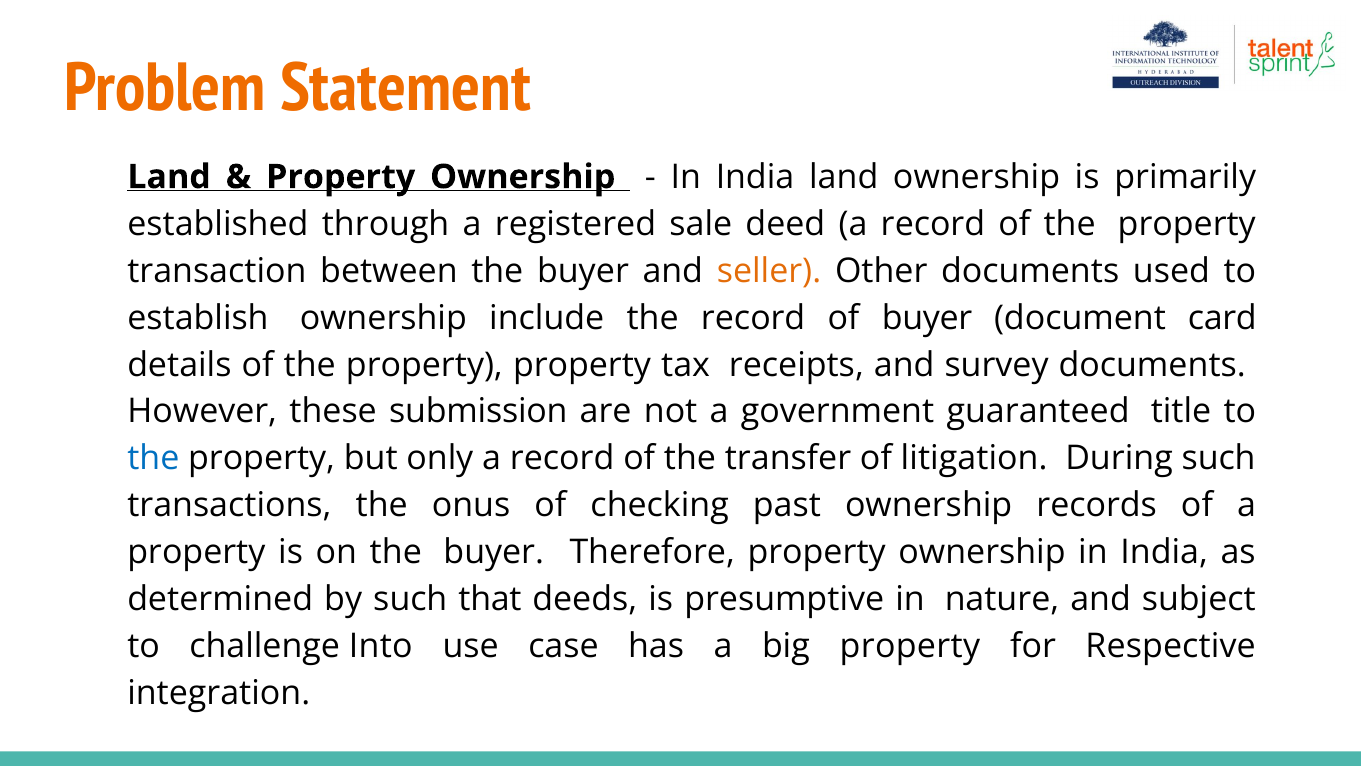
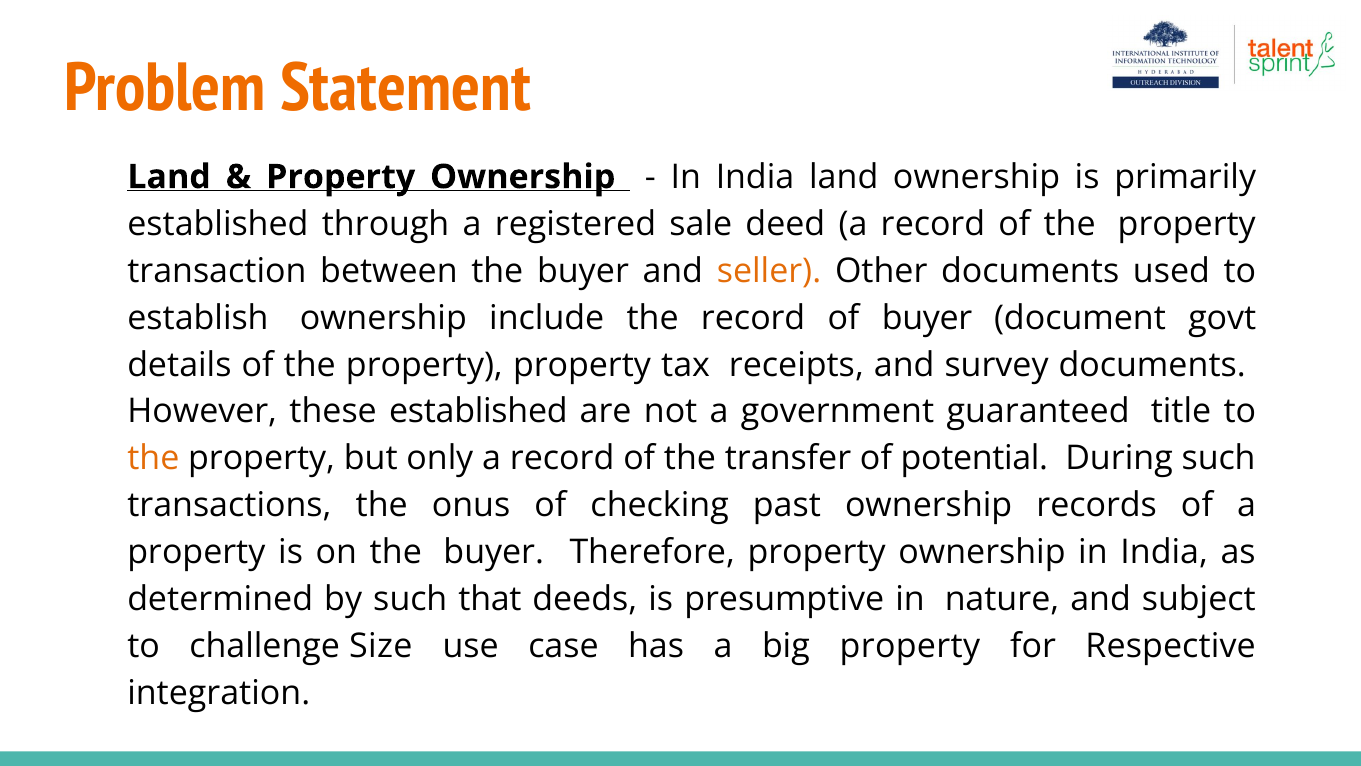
card: card -> govt
these submission: submission -> established
the at (153, 458) colour: blue -> orange
litigation: litigation -> potential
Into: Into -> Size
